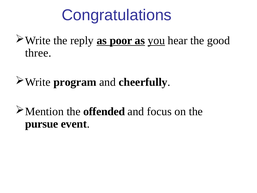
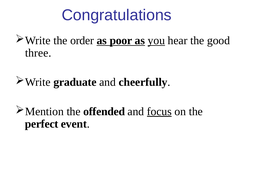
reply: reply -> order
program: program -> graduate
focus underline: none -> present
pursue: pursue -> perfect
